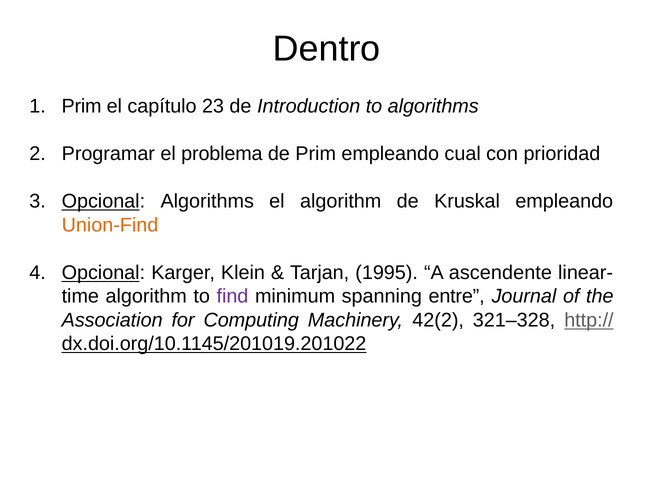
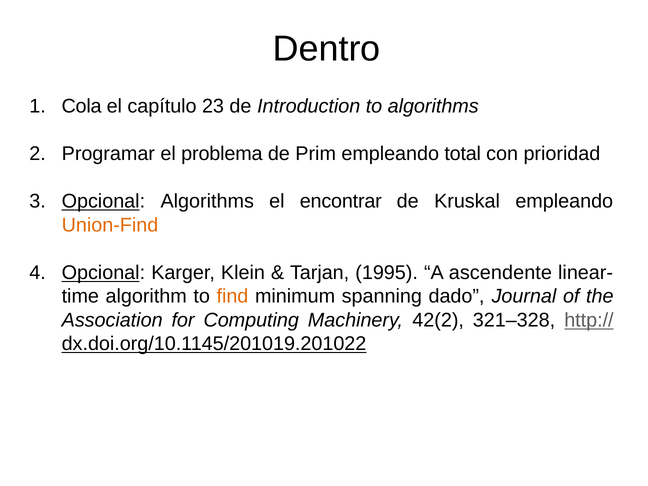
Prim at (82, 106): Prim -> Cola
cual: cual -> total
el algorithm: algorithm -> encontrar
find colour: purple -> orange
entre: entre -> dado
